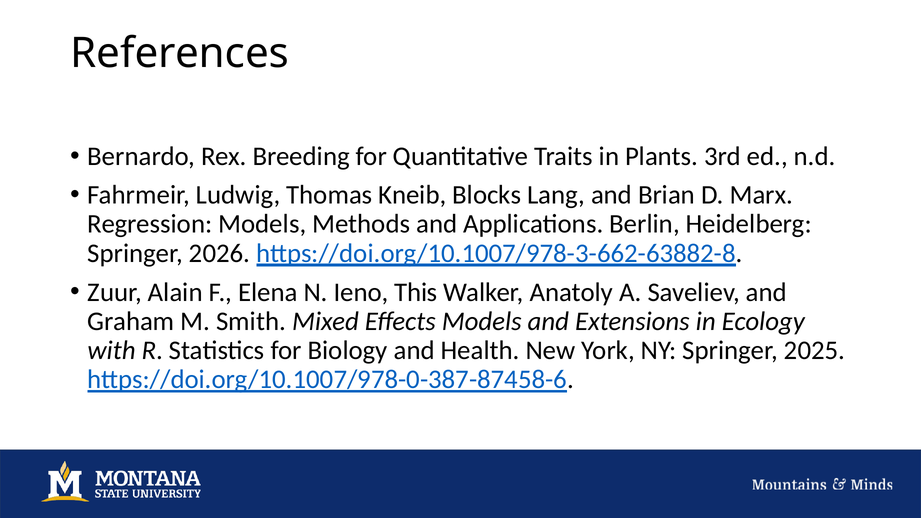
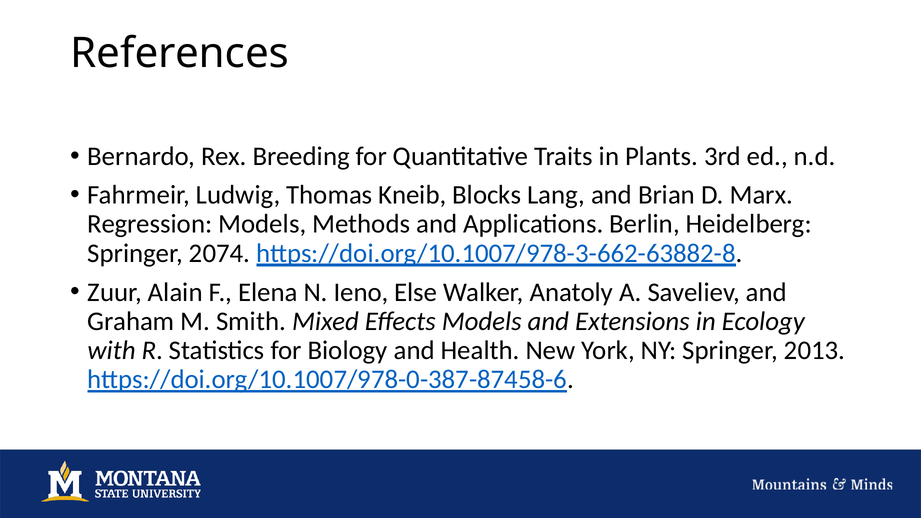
2026: 2026 -> 2074
This: This -> Else
2025: 2025 -> 2013
